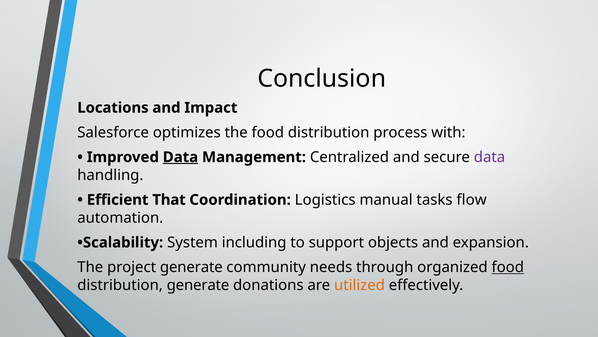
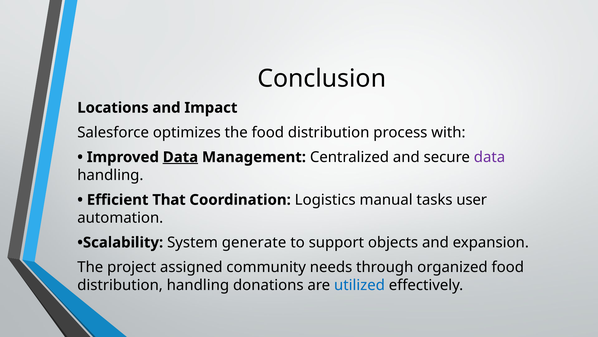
flow: flow -> user
including: including -> generate
project generate: generate -> assigned
food at (508, 267) underline: present -> none
distribution generate: generate -> handling
utilized colour: orange -> blue
